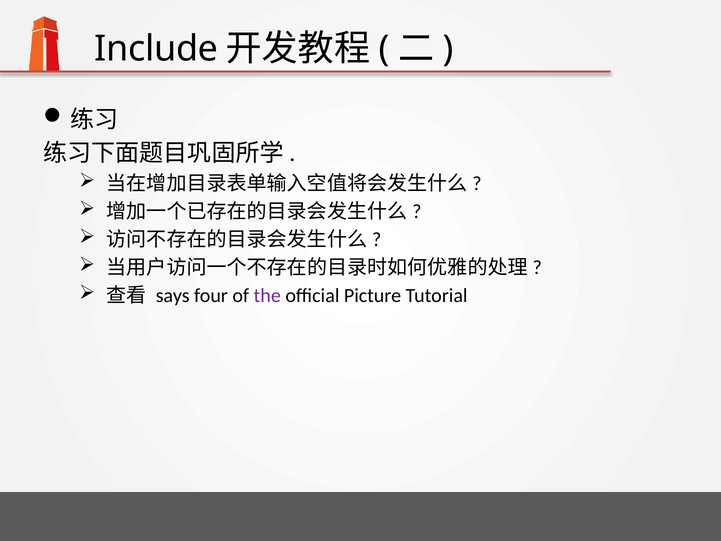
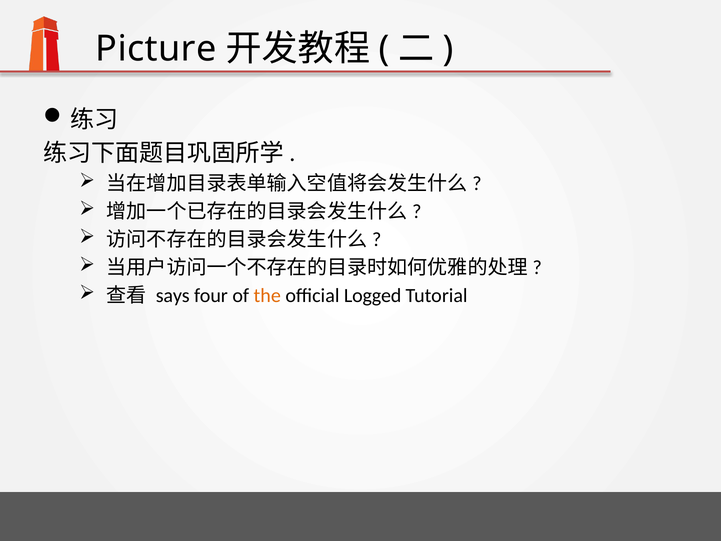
Include: Include -> Picture
the colour: purple -> orange
Picture: Picture -> Logged
